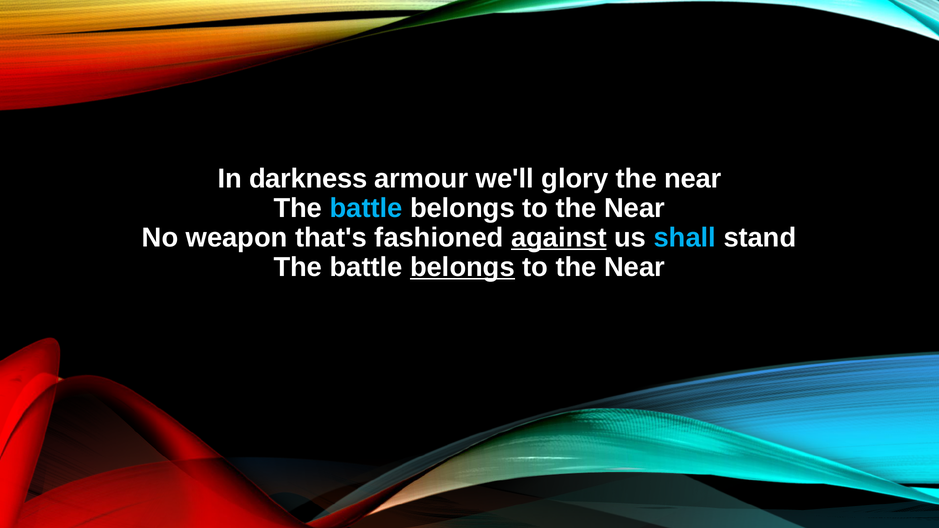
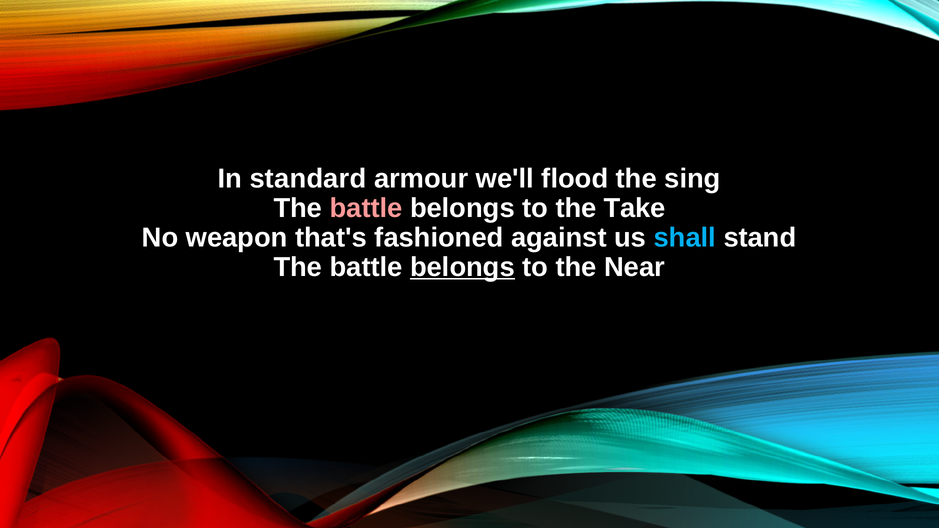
darkness: darkness -> standard
glory: glory -> flood
near at (693, 179): near -> sing
battle at (366, 208) colour: light blue -> pink
Near at (635, 208): Near -> Take
against underline: present -> none
